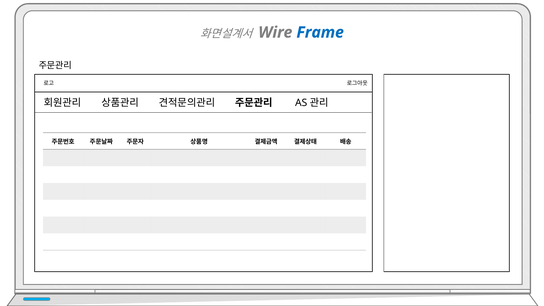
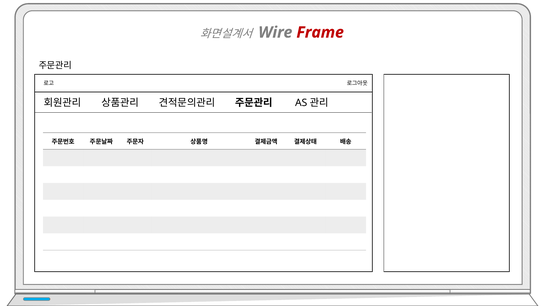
Frame colour: blue -> red
